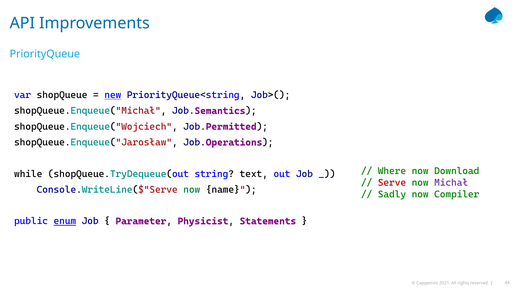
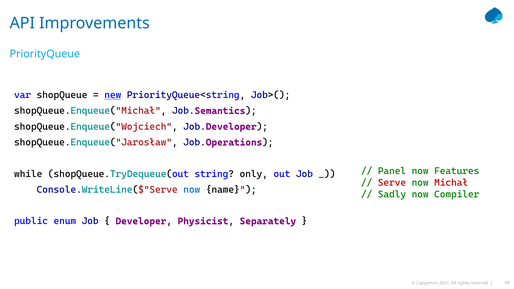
Job Permitted: Permitted -> Developer
Where: Where -> Panel
Download: Download -> Features
text: text -> only
Michał colour: purple -> red
now at (192, 190) colour: green -> blue
enum underline: present -> none
Parameter at (141, 221): Parameter -> Developer
Statements: Statements -> Separately
